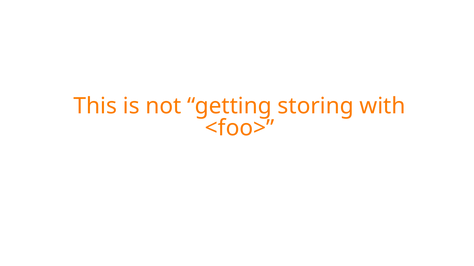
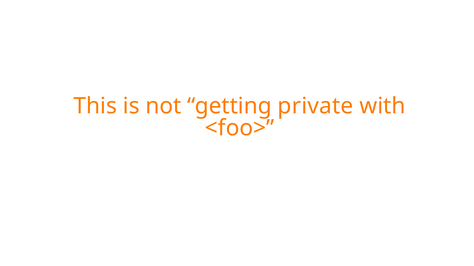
storing: storing -> private
